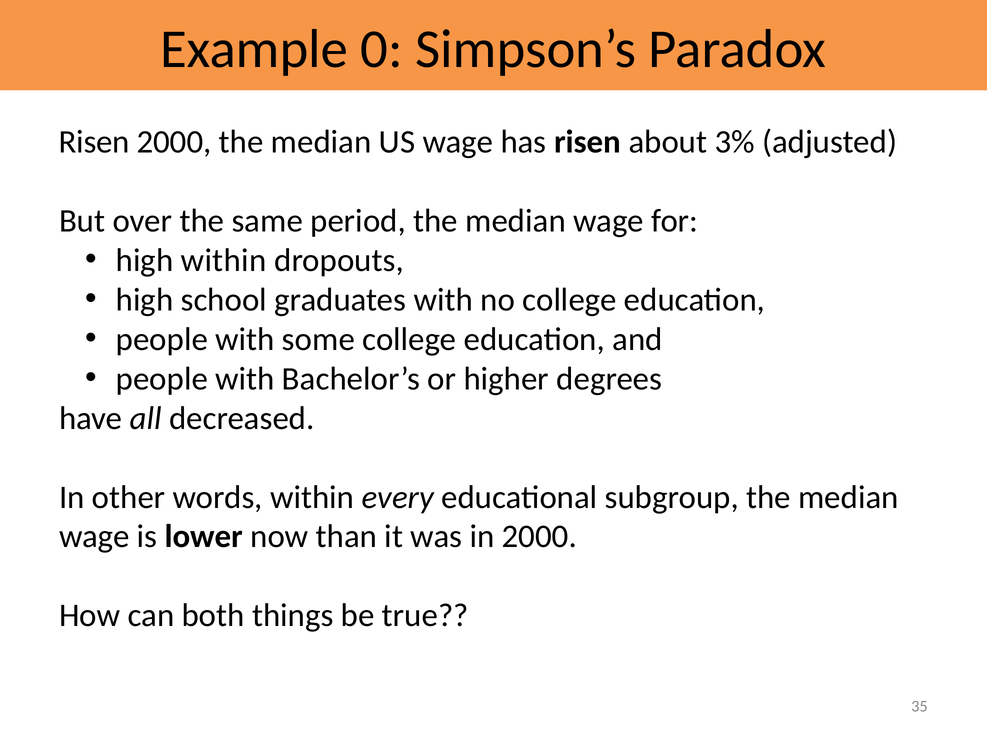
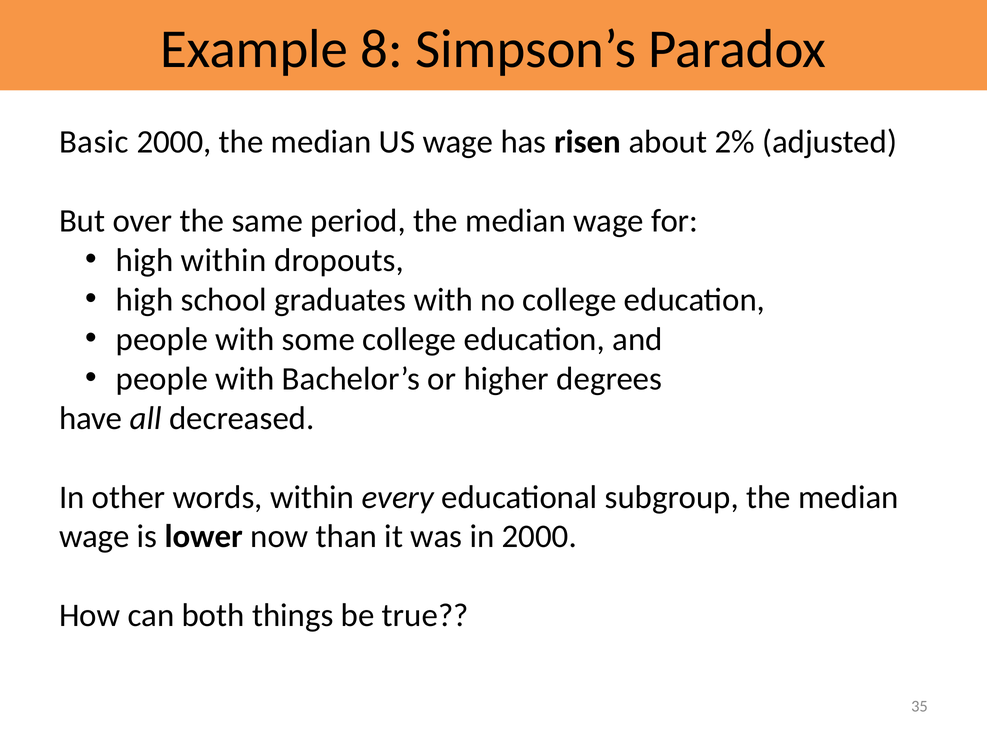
0: 0 -> 8
Risen at (94, 142): Risen -> Basic
3%: 3% -> 2%
